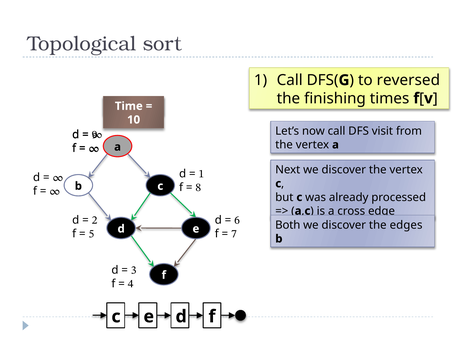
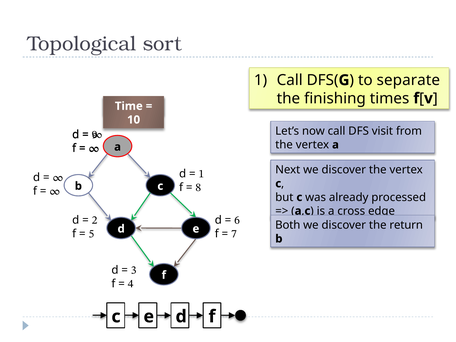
reversed: reversed -> separate
edges: edges -> return
